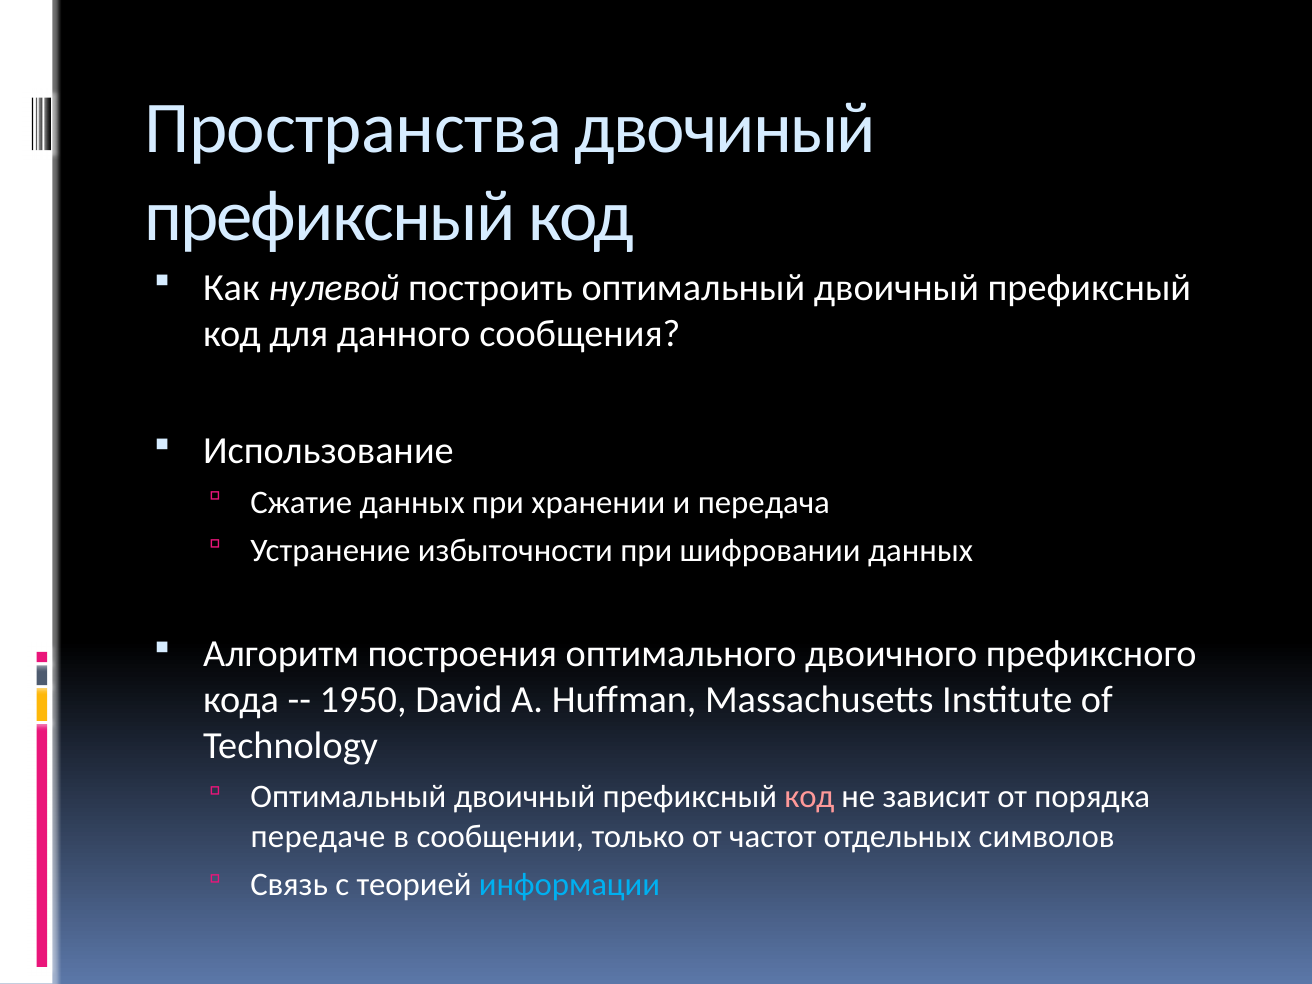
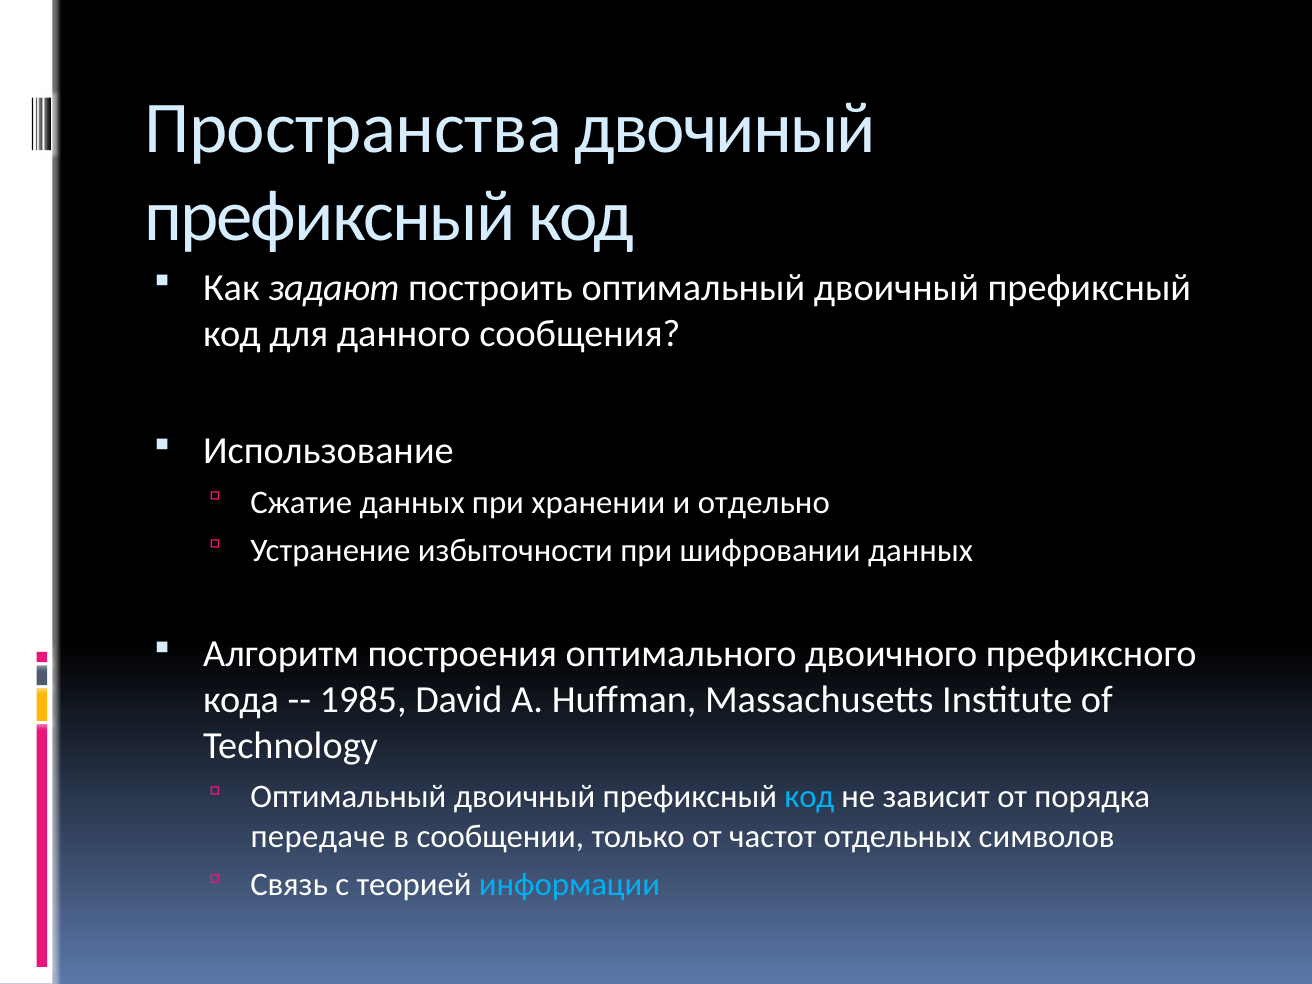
нулевой: нулевой -> задают
передача: передача -> отдельно
1950: 1950 -> 1985
код at (809, 797) colour: pink -> light blue
